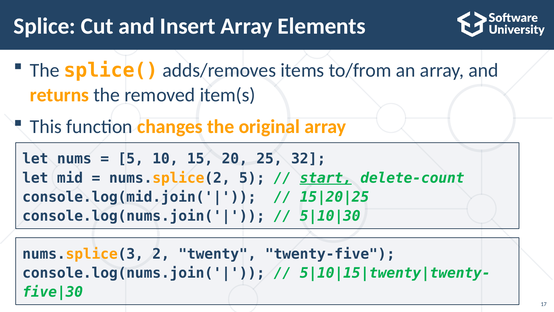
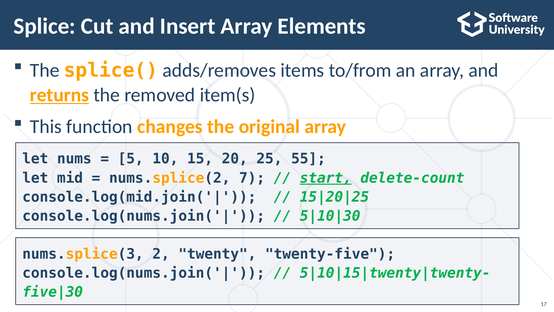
returns underline: none -> present
32: 32 -> 55
nums.splice(2 5: 5 -> 7
